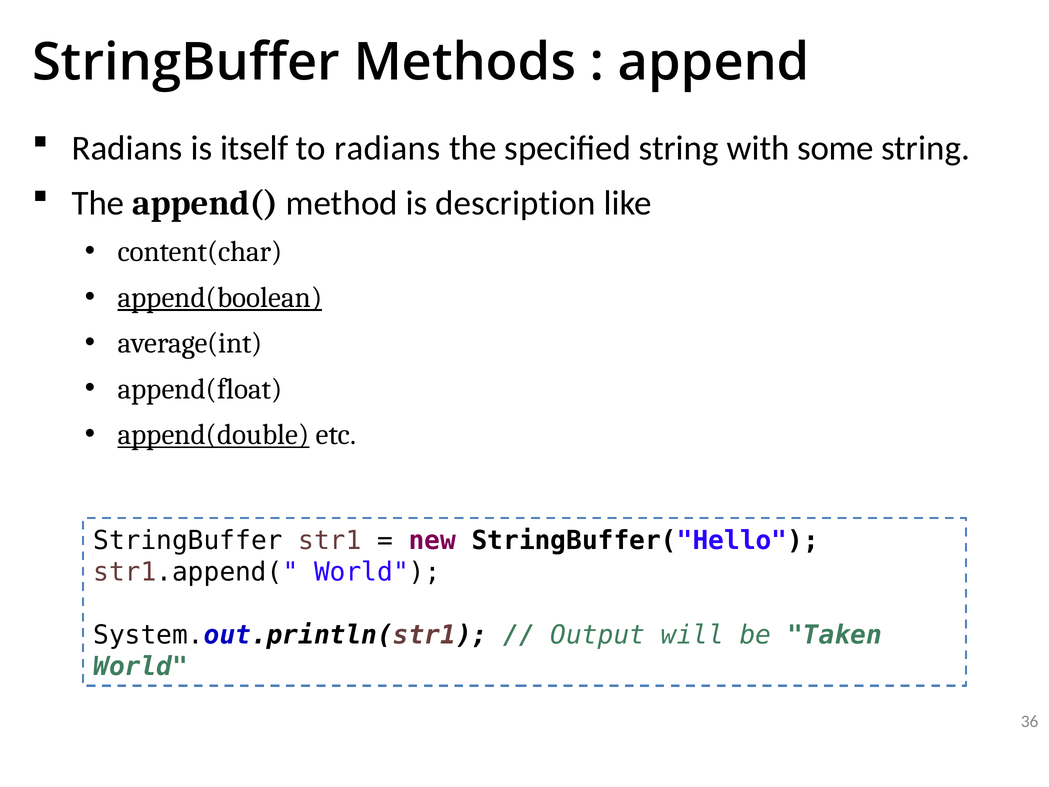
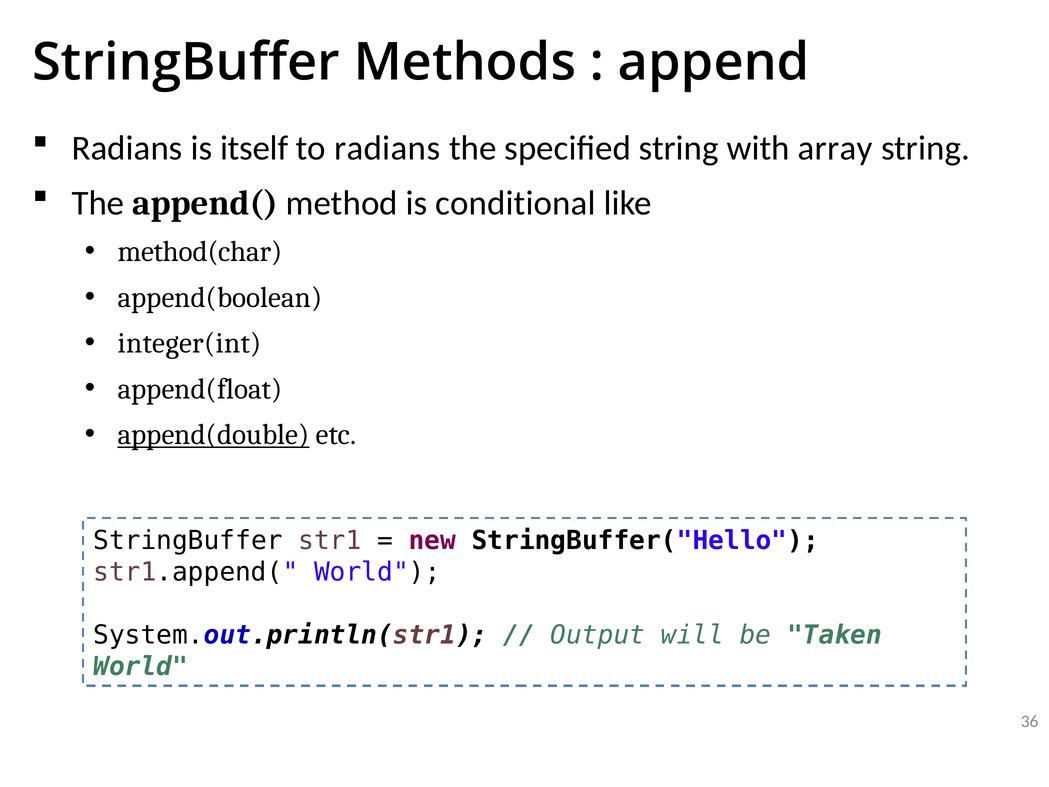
some: some -> array
description: description -> conditional
content(char: content(char -> method(char
append(boolean underline: present -> none
average(int: average(int -> integer(int
